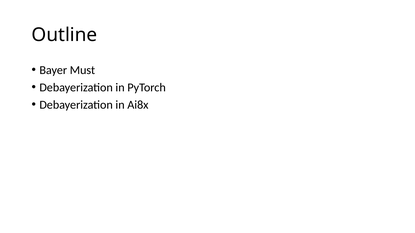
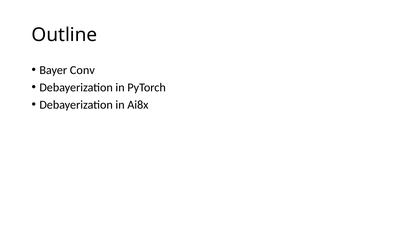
Must: Must -> Conv
